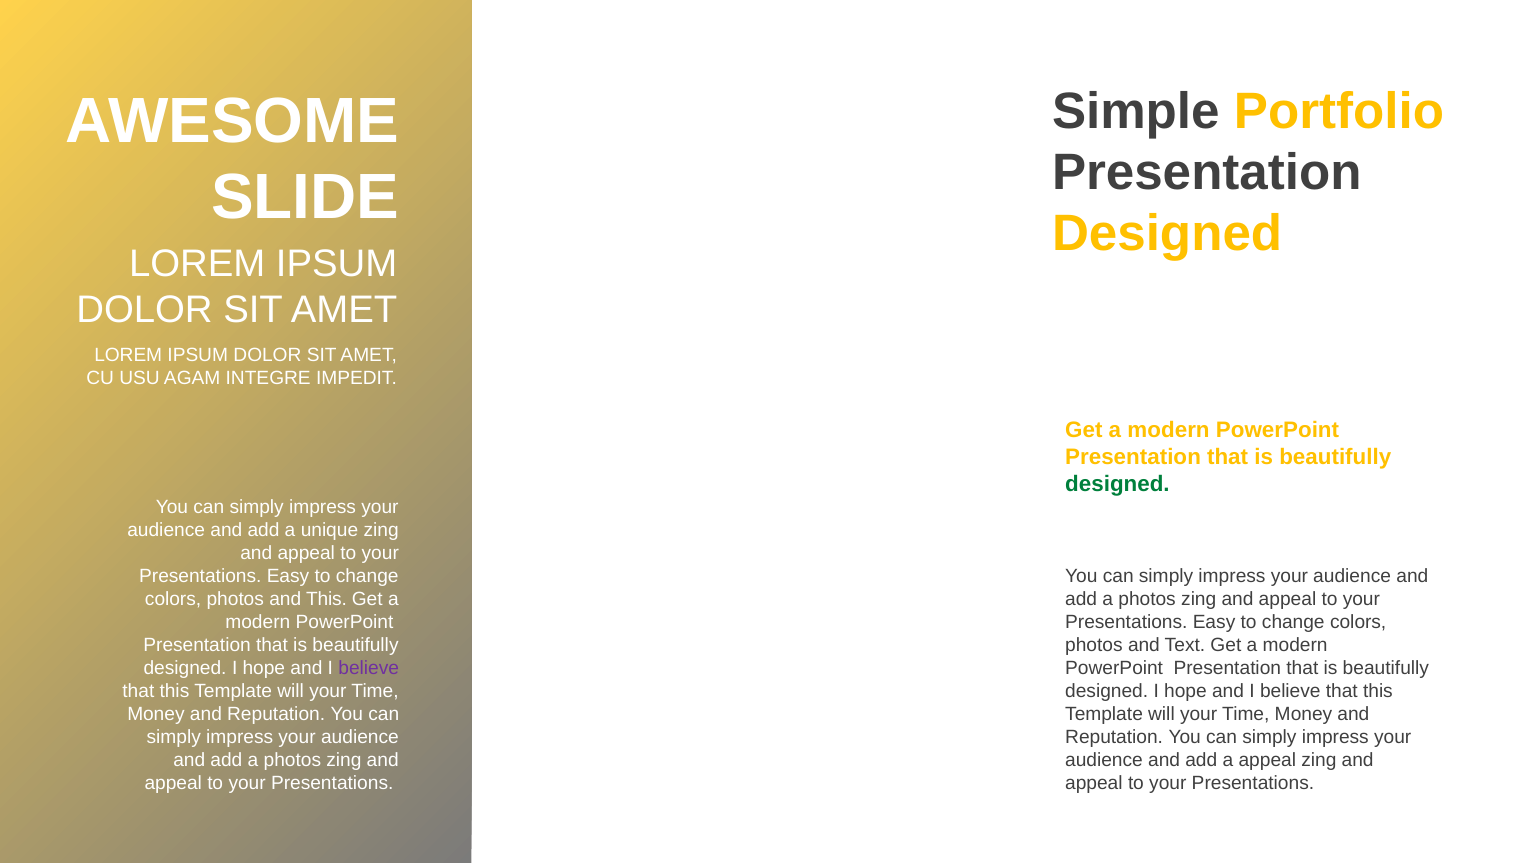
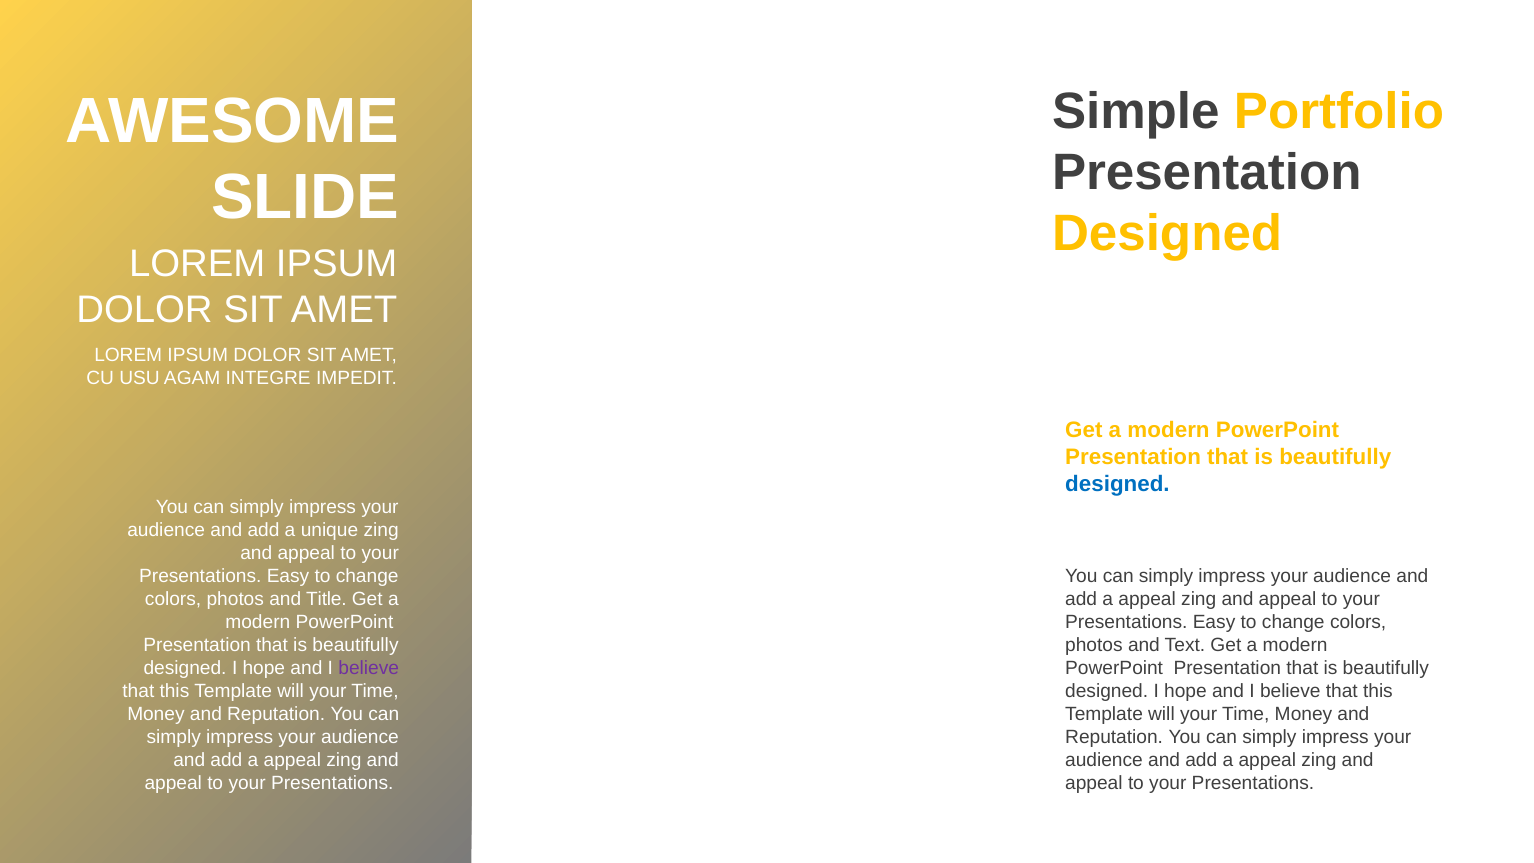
designed at (1117, 484) colour: green -> blue
and This: This -> Title
photos at (1147, 599): photos -> appeal
photos at (292, 760): photos -> appeal
